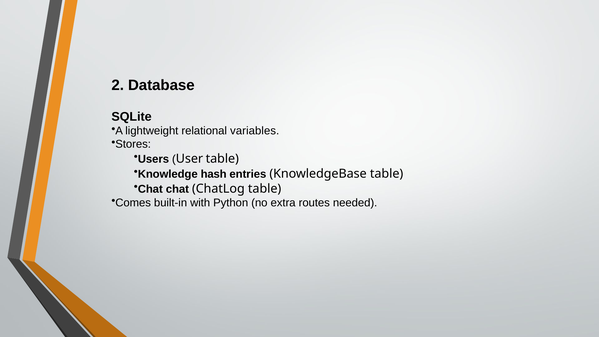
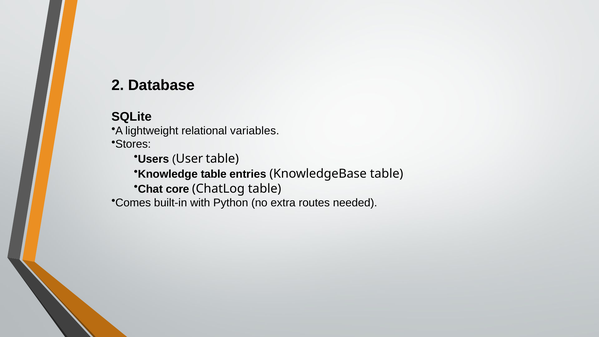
Knowledge hash: hash -> table
Chat chat: chat -> core
